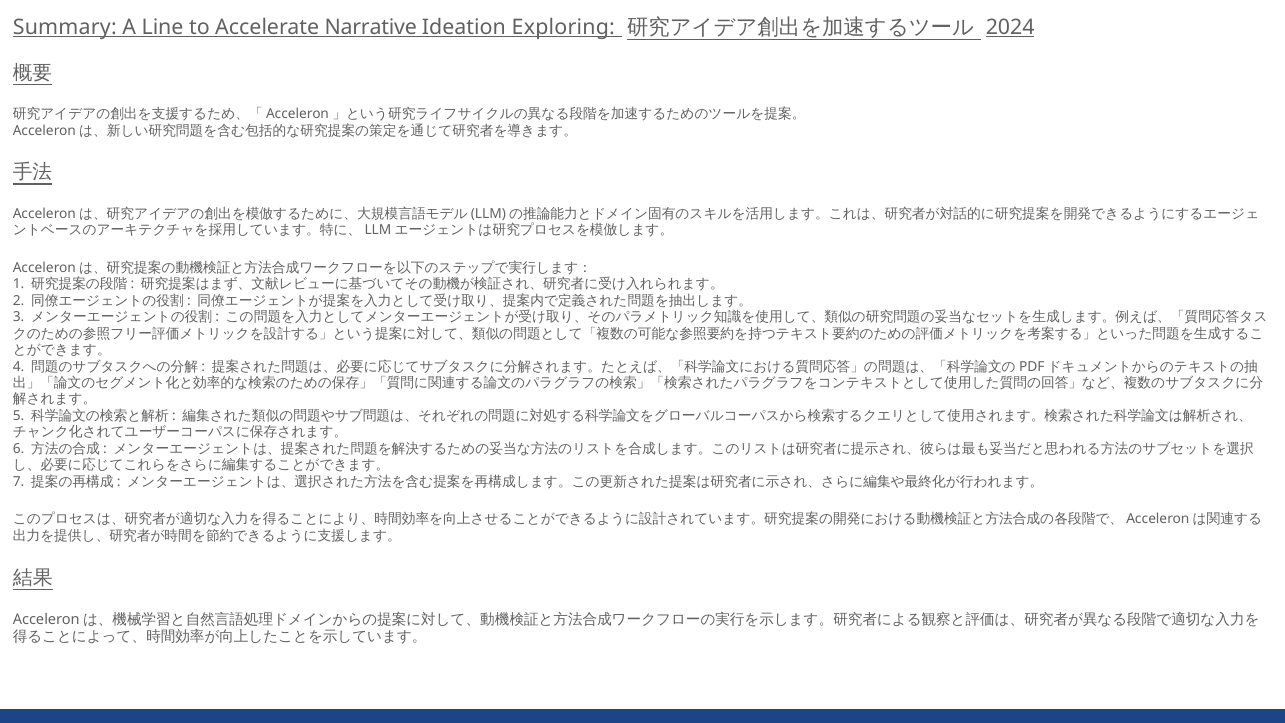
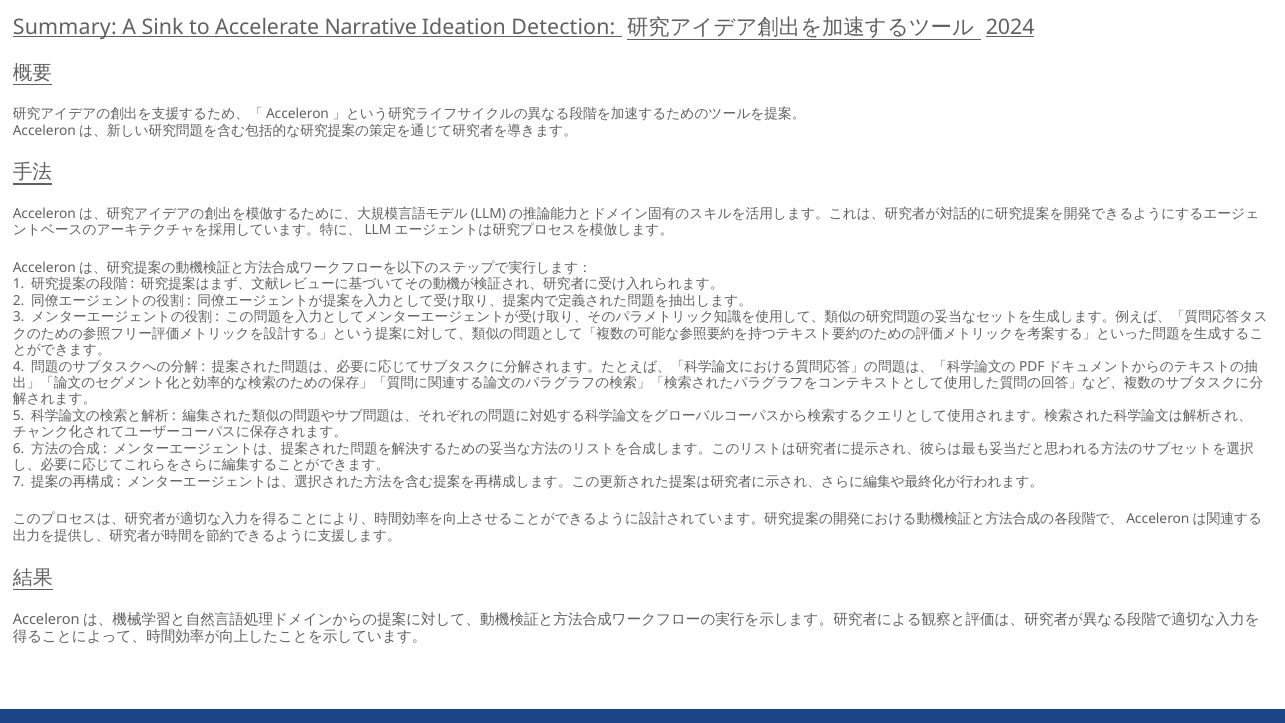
Line: Line -> Sink
Exploring: Exploring -> Detection
